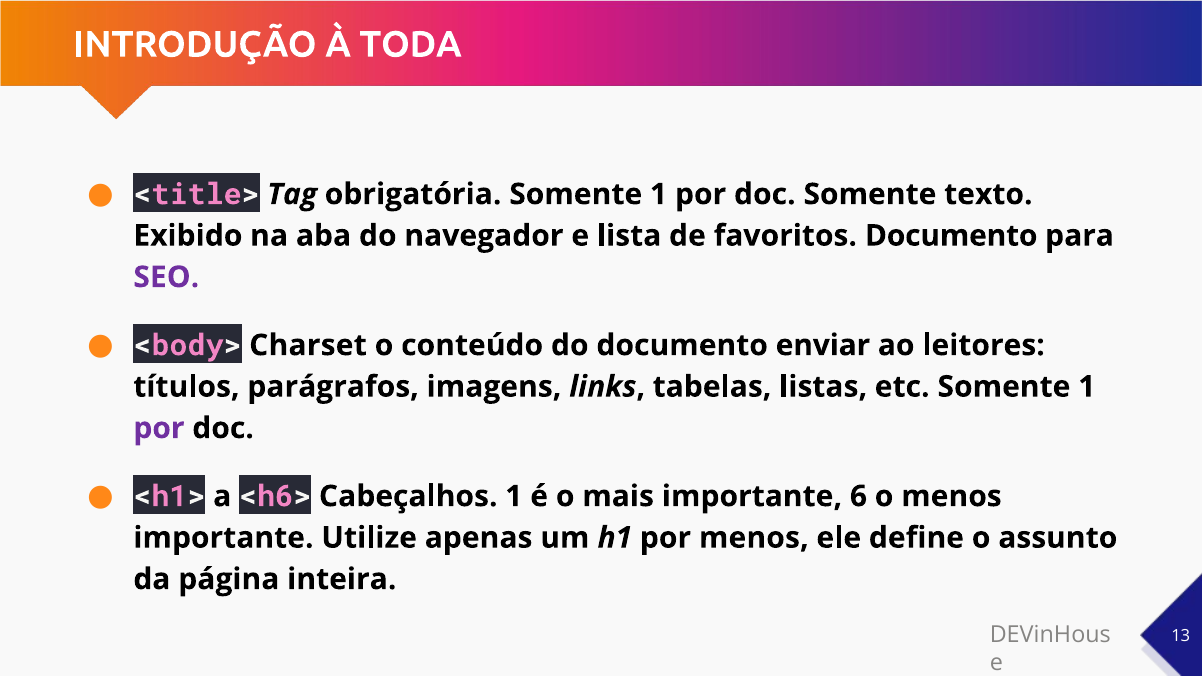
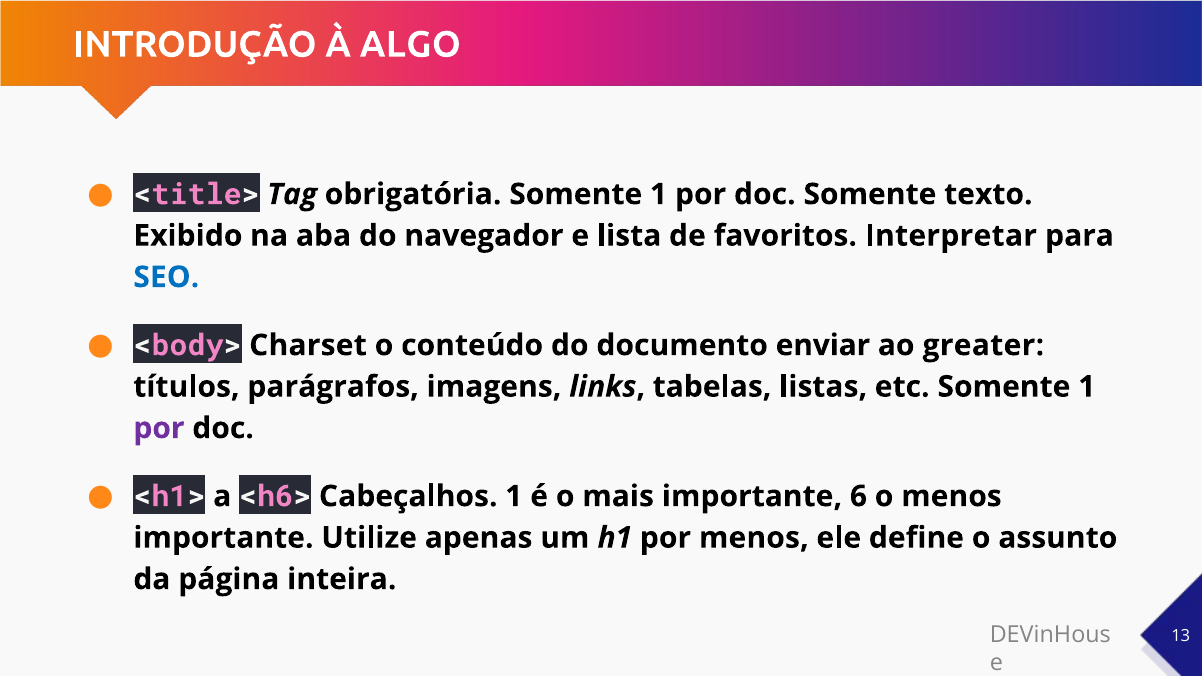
TODA: TODA -> ALGO
favoritos Documento: Documento -> Interpretar
SEO colour: purple -> blue
leitores: leitores -> greater
